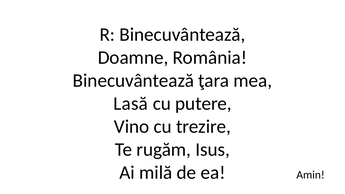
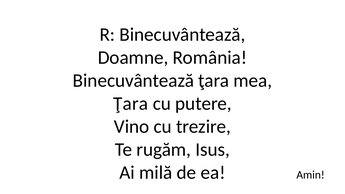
Lasă at (131, 104): Lasă -> Ţara
